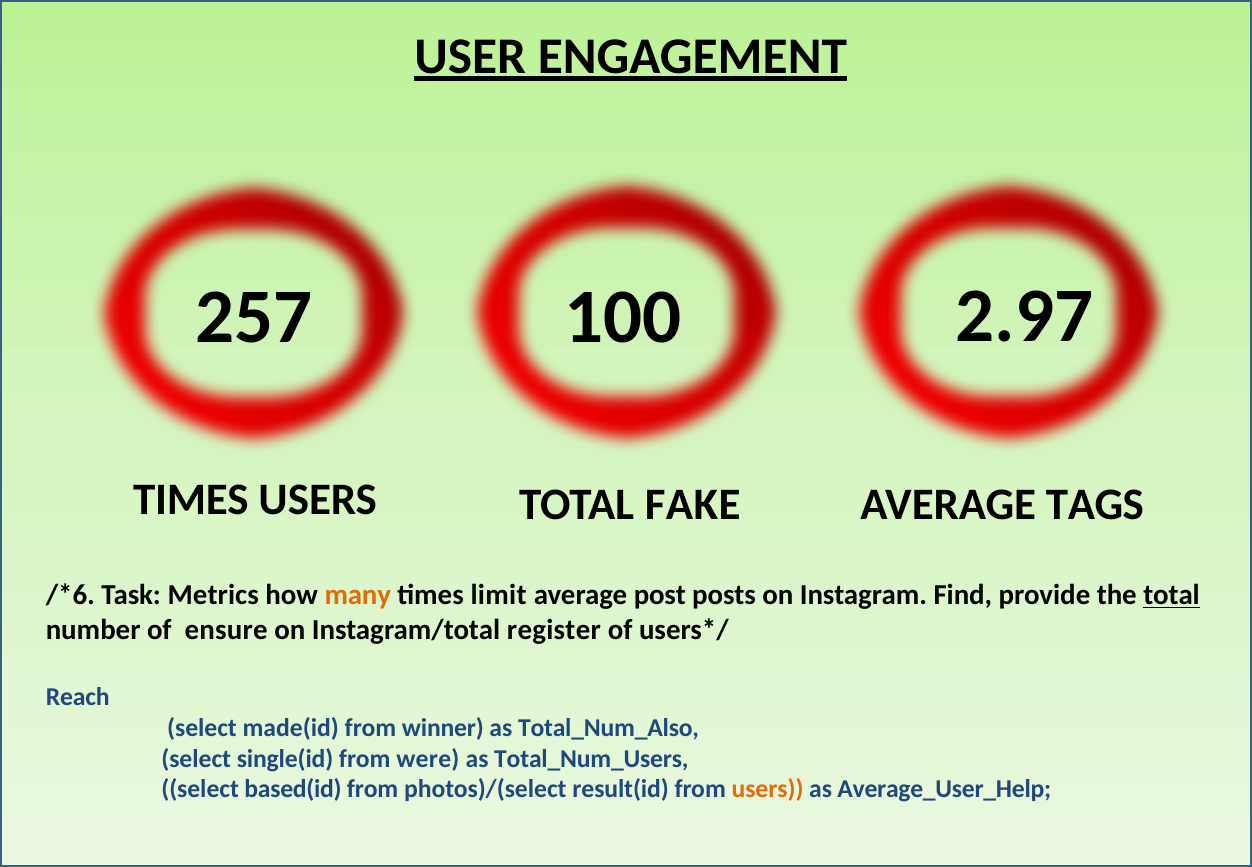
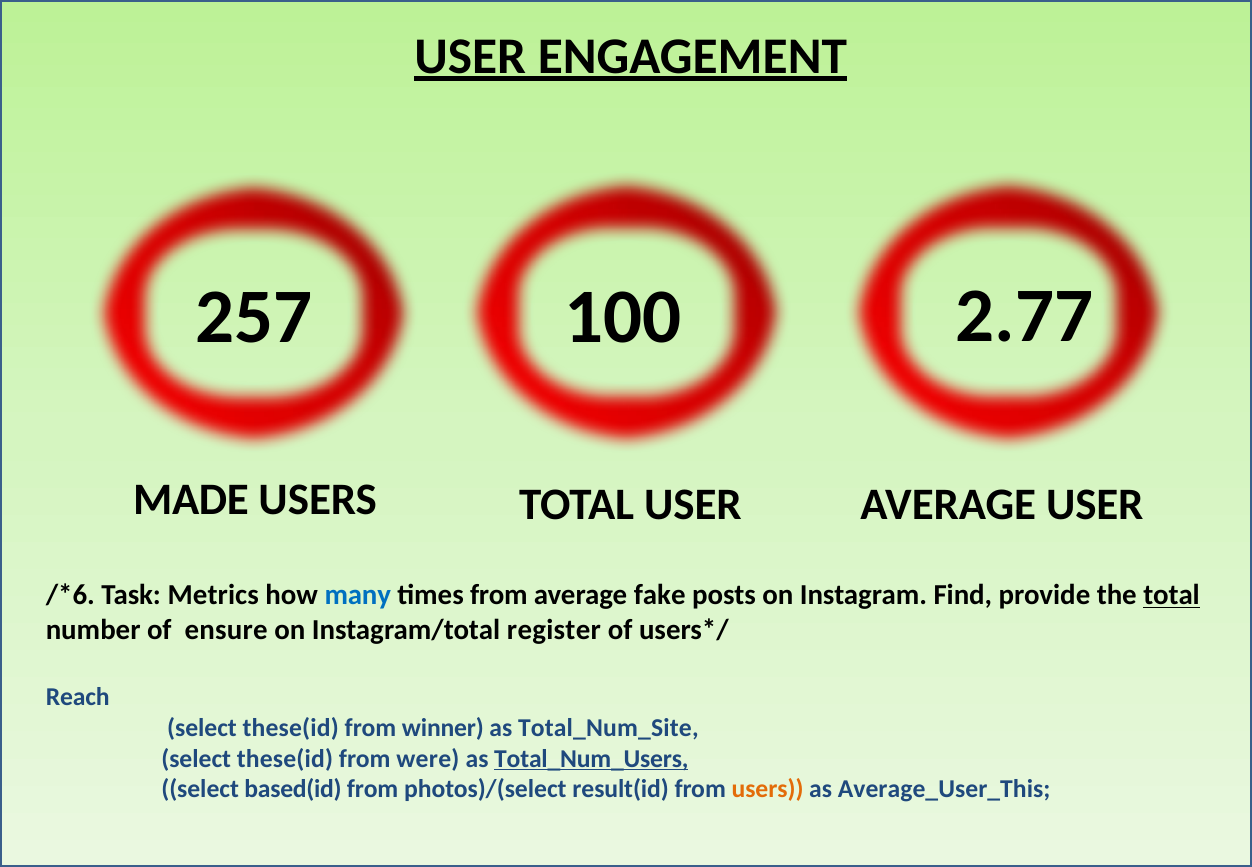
2.97: 2.97 -> 2.77
TIMES at (191, 500): TIMES -> MADE
TOTAL FAKE: FAKE -> USER
AVERAGE TAGS: TAGS -> USER
many colour: orange -> blue
times limit: limit -> from
post: post -> fake
made(id at (291, 728): made(id -> these(id
Total_Num_Also: Total_Num_Also -> Total_Num_Site
single(id at (285, 758): single(id -> these(id
Total_Num_Users underline: none -> present
Average_User_Help: Average_User_Help -> Average_User_This
